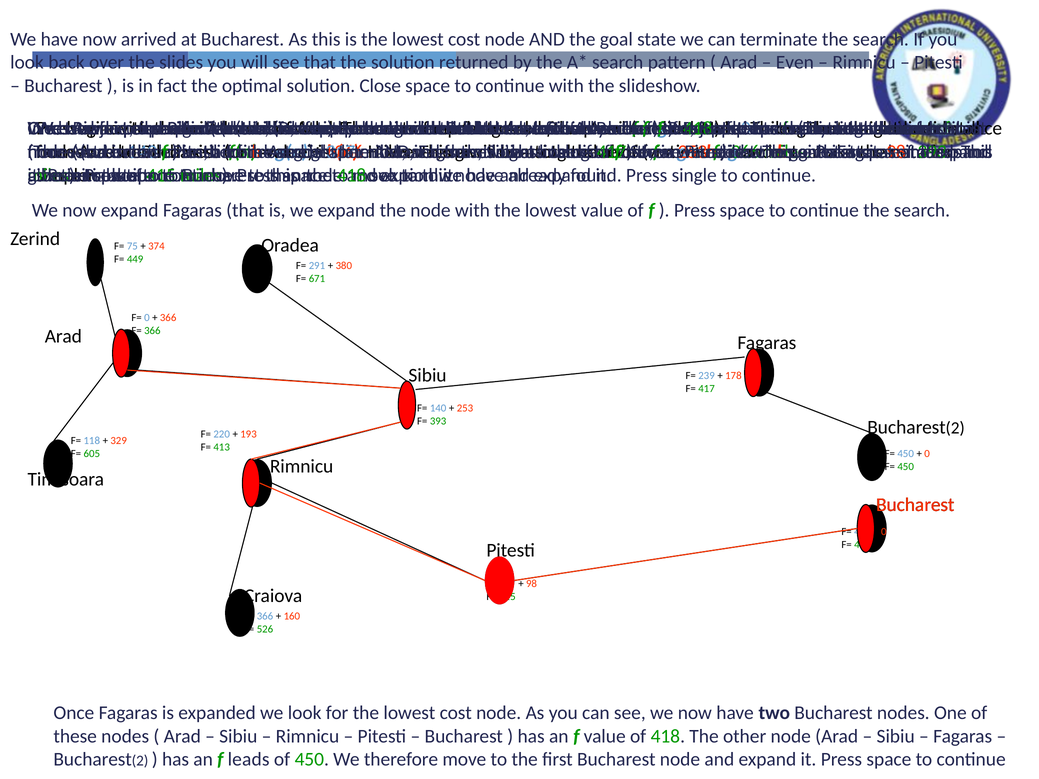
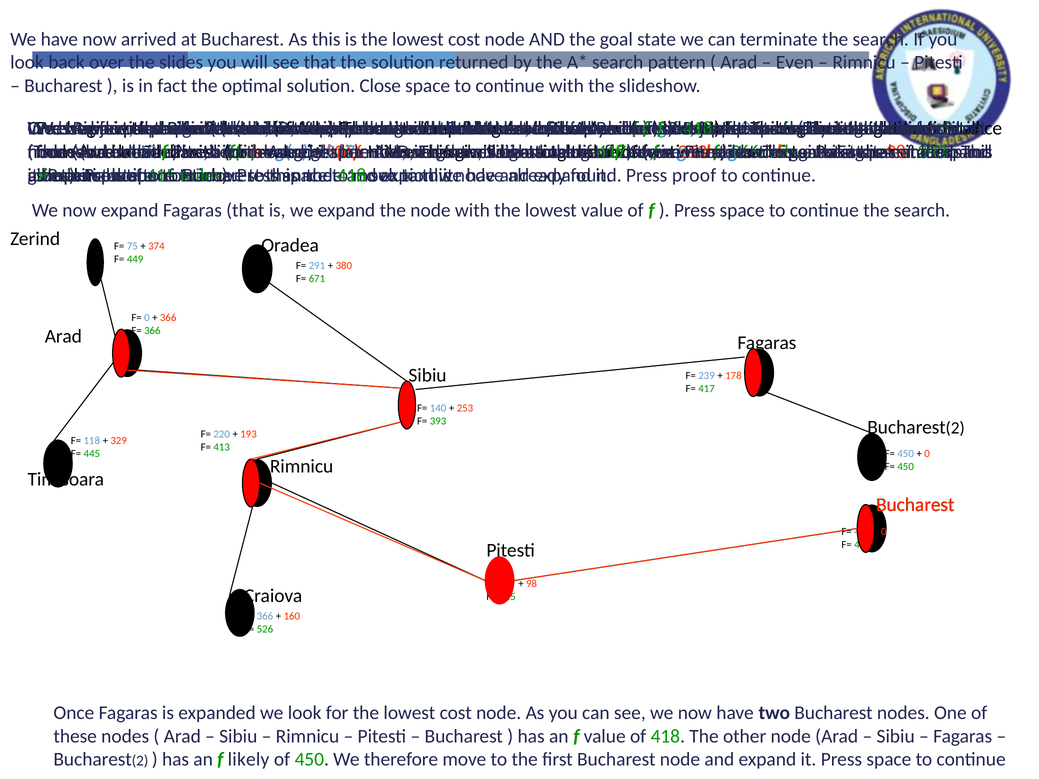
single: single -> proof
605: 605 -> 445
f leads: leads -> likely
